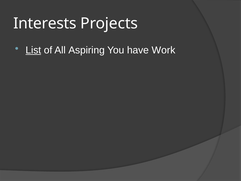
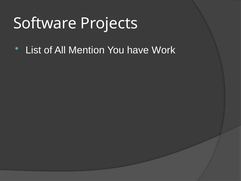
Interests: Interests -> Software
List underline: present -> none
Aspiring: Aspiring -> Mention
